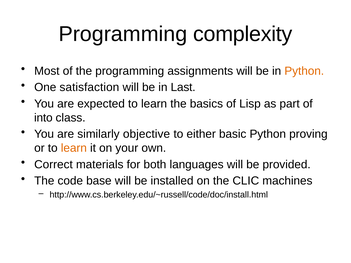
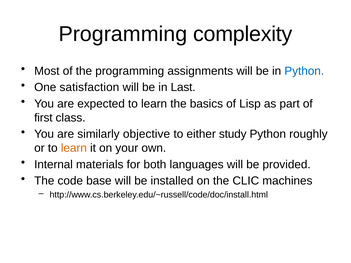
Python at (304, 71) colour: orange -> blue
into: into -> first
basic: basic -> study
proving: proving -> roughly
Correct: Correct -> Internal
